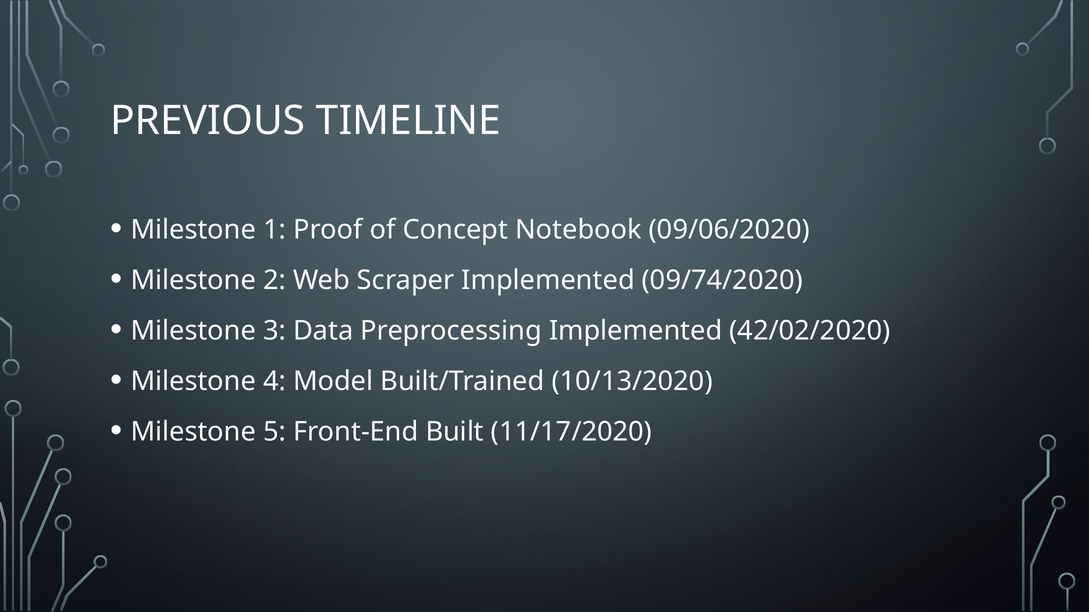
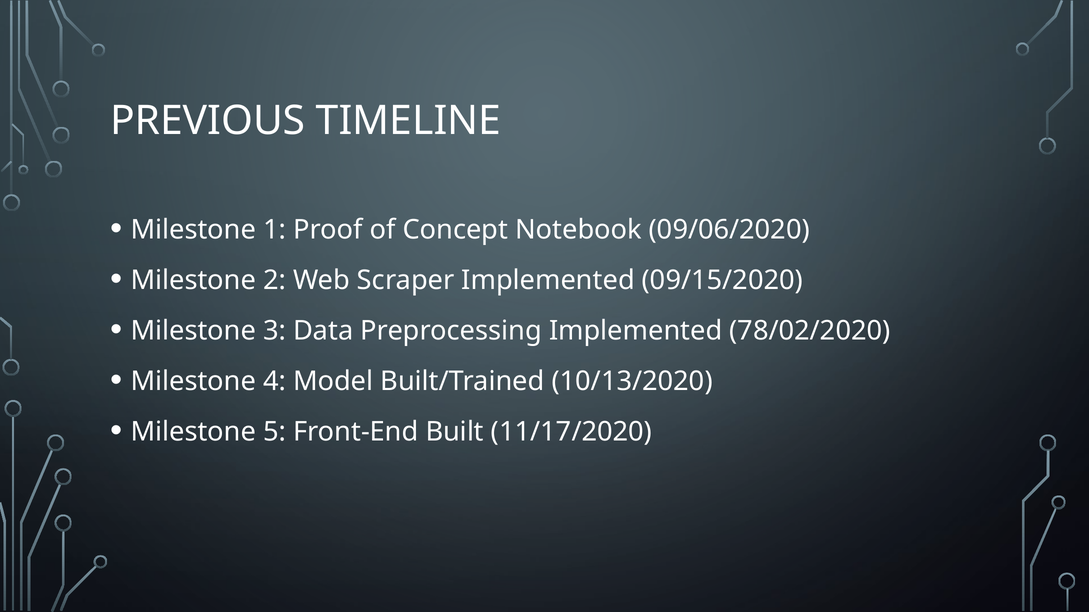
09/74/2020: 09/74/2020 -> 09/15/2020
42/02/2020: 42/02/2020 -> 78/02/2020
